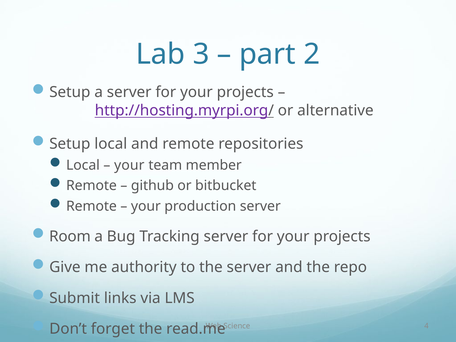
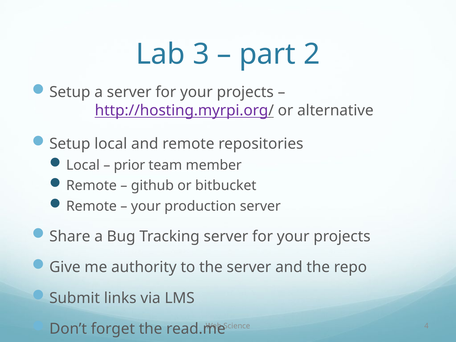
your at (129, 165): your -> prior
Room: Room -> Share
